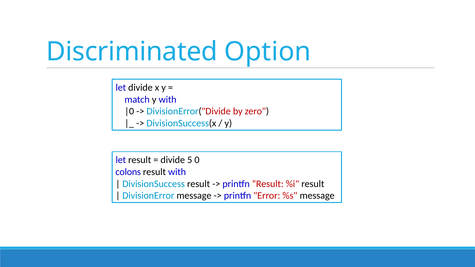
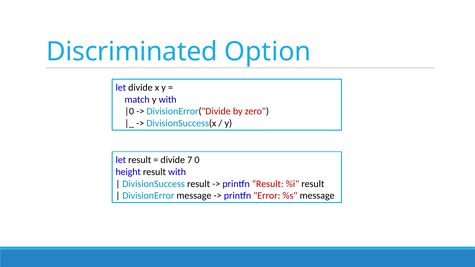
5: 5 -> 7
colons: colons -> height
